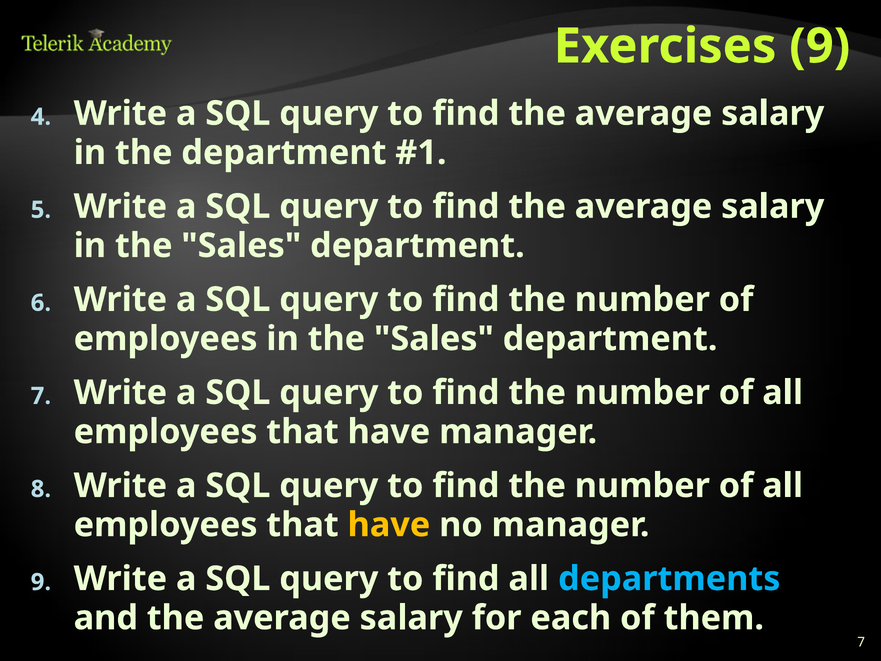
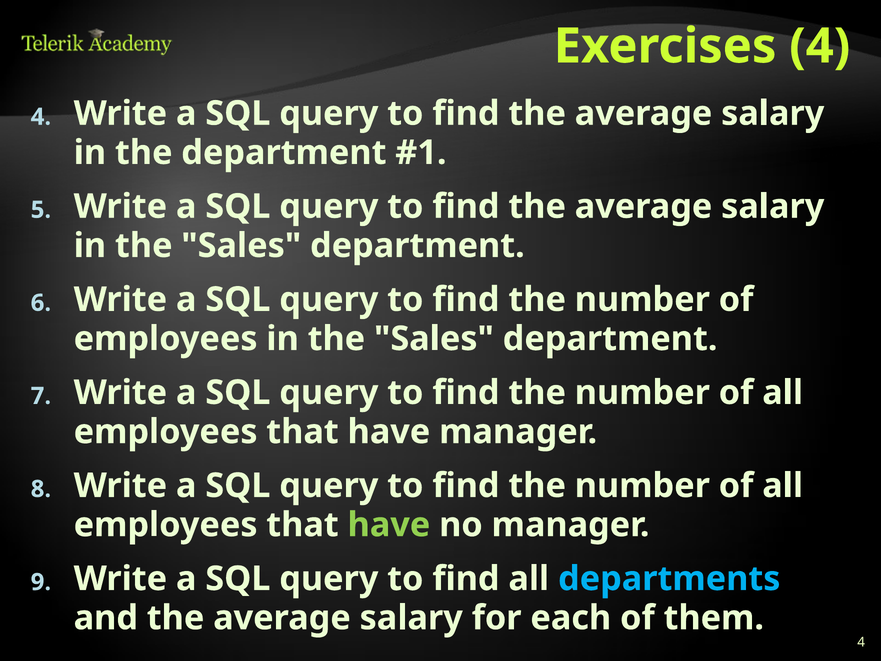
Exercises 9: 9 -> 4
have at (389, 525) colour: yellow -> light green
them 7: 7 -> 4
